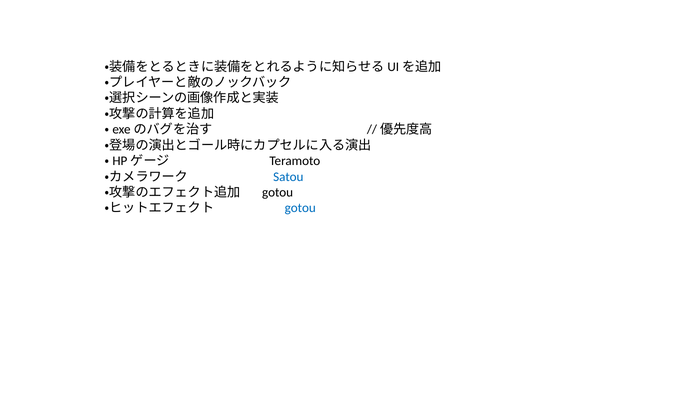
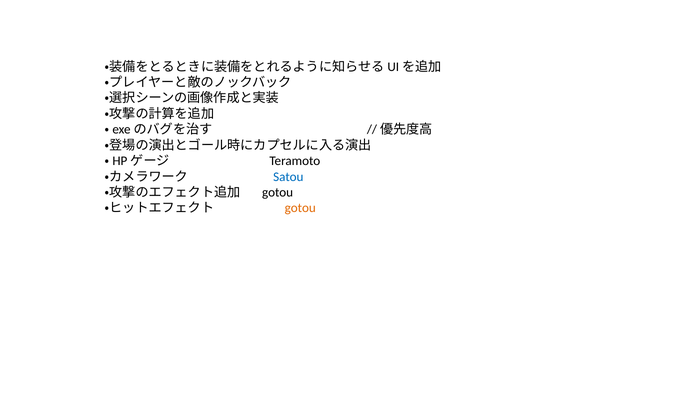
gotou at (300, 208) colour: blue -> orange
